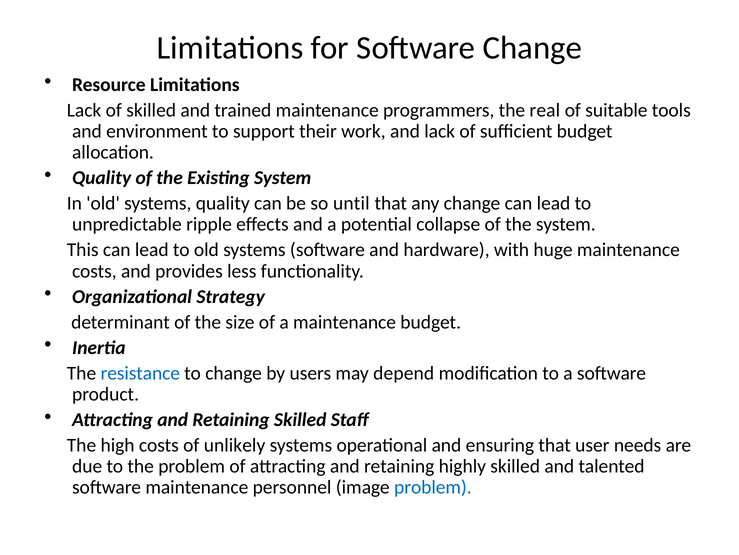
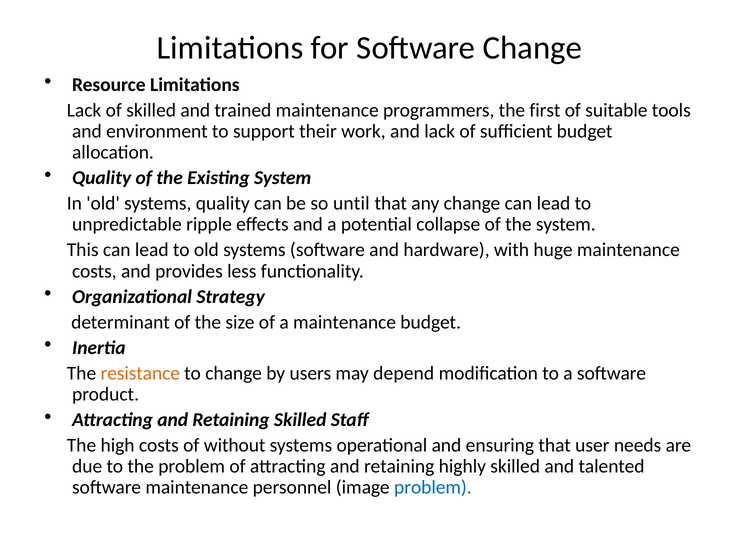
real: real -> first
resistance colour: blue -> orange
unlikely: unlikely -> without
